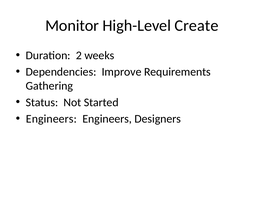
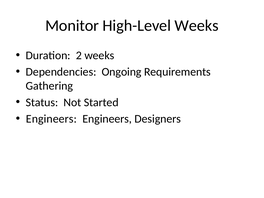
High-Level Create: Create -> Weeks
Improve: Improve -> Ongoing
